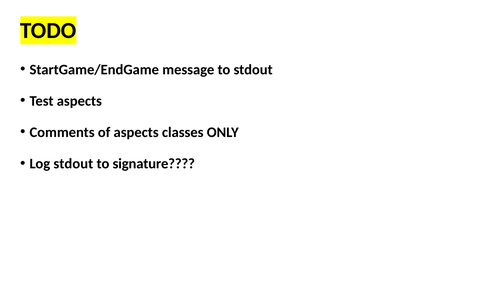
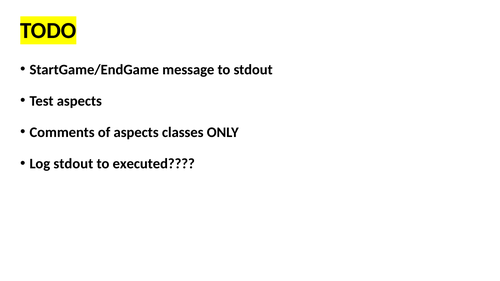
signature: signature -> executed
